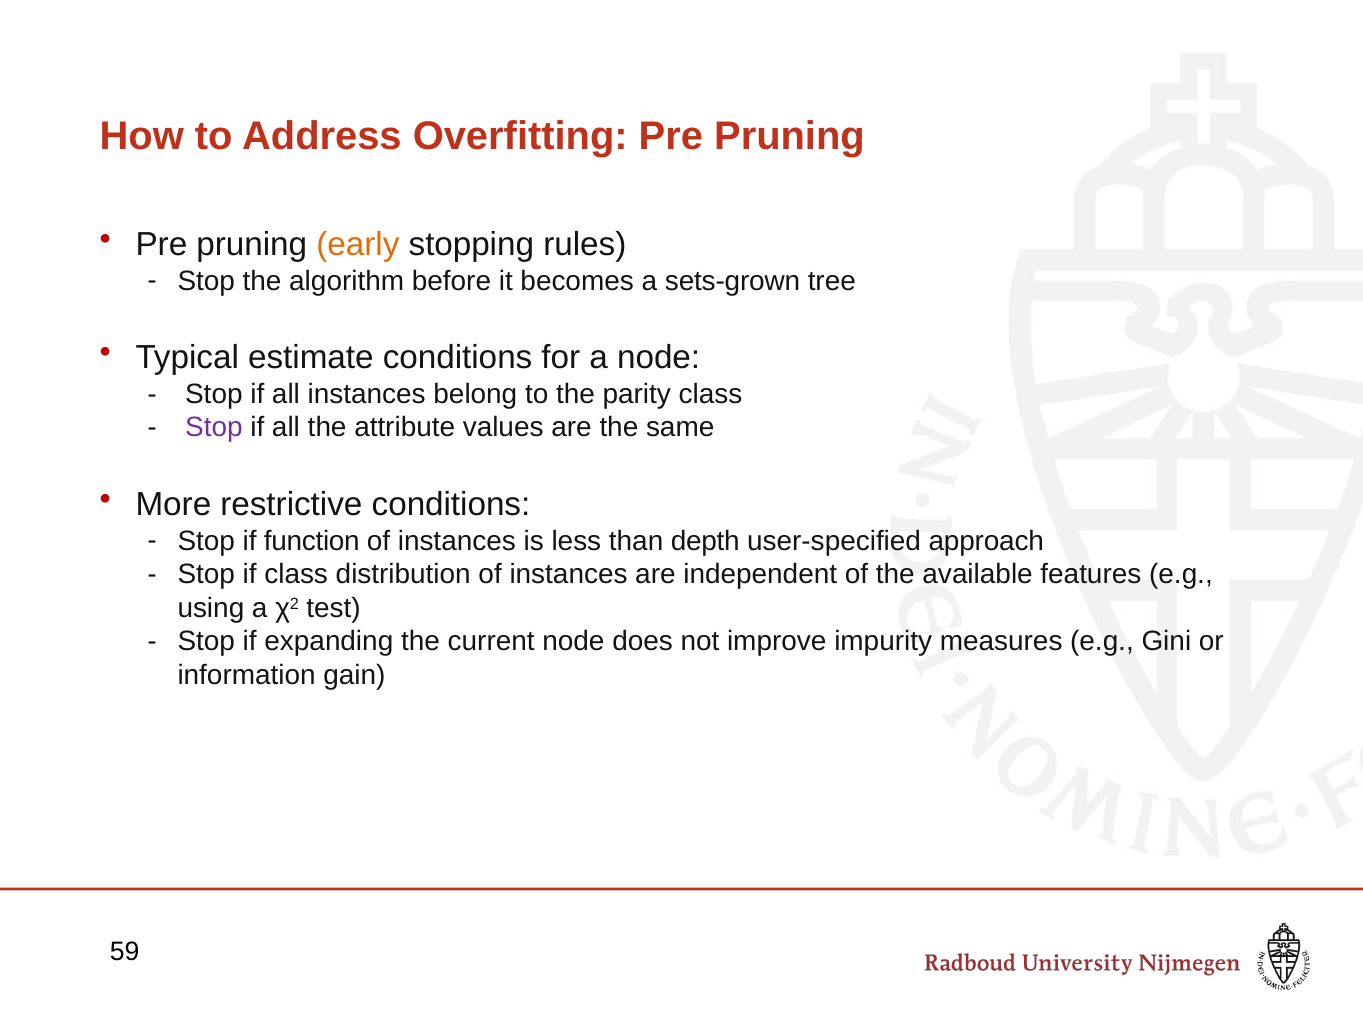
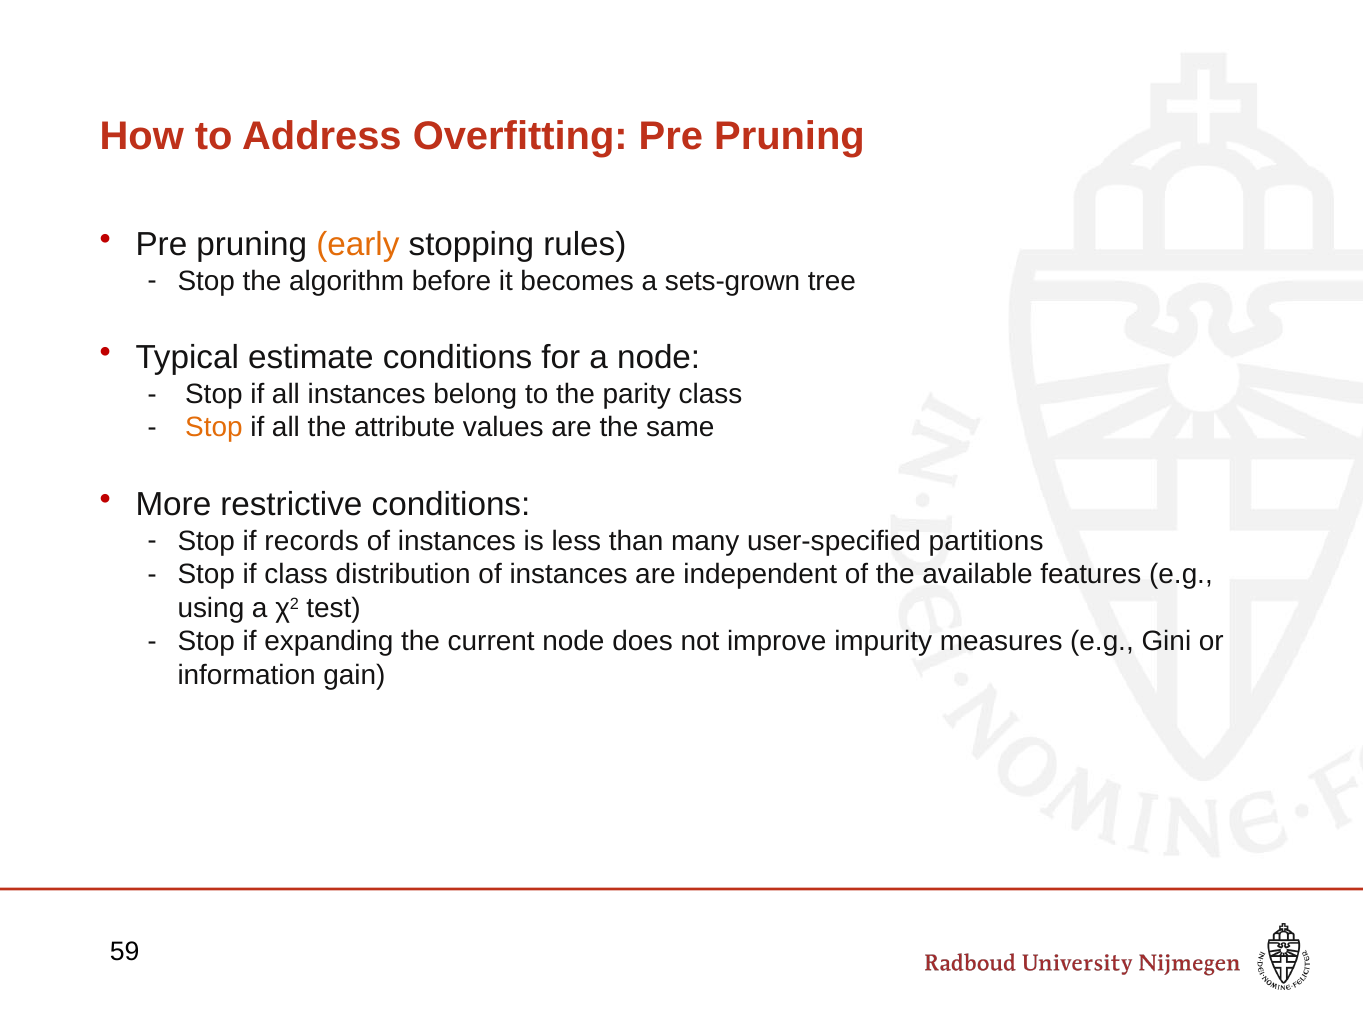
Stop at (214, 428) colour: purple -> orange
function: function -> records
depth: depth -> many
approach: approach -> partitions
